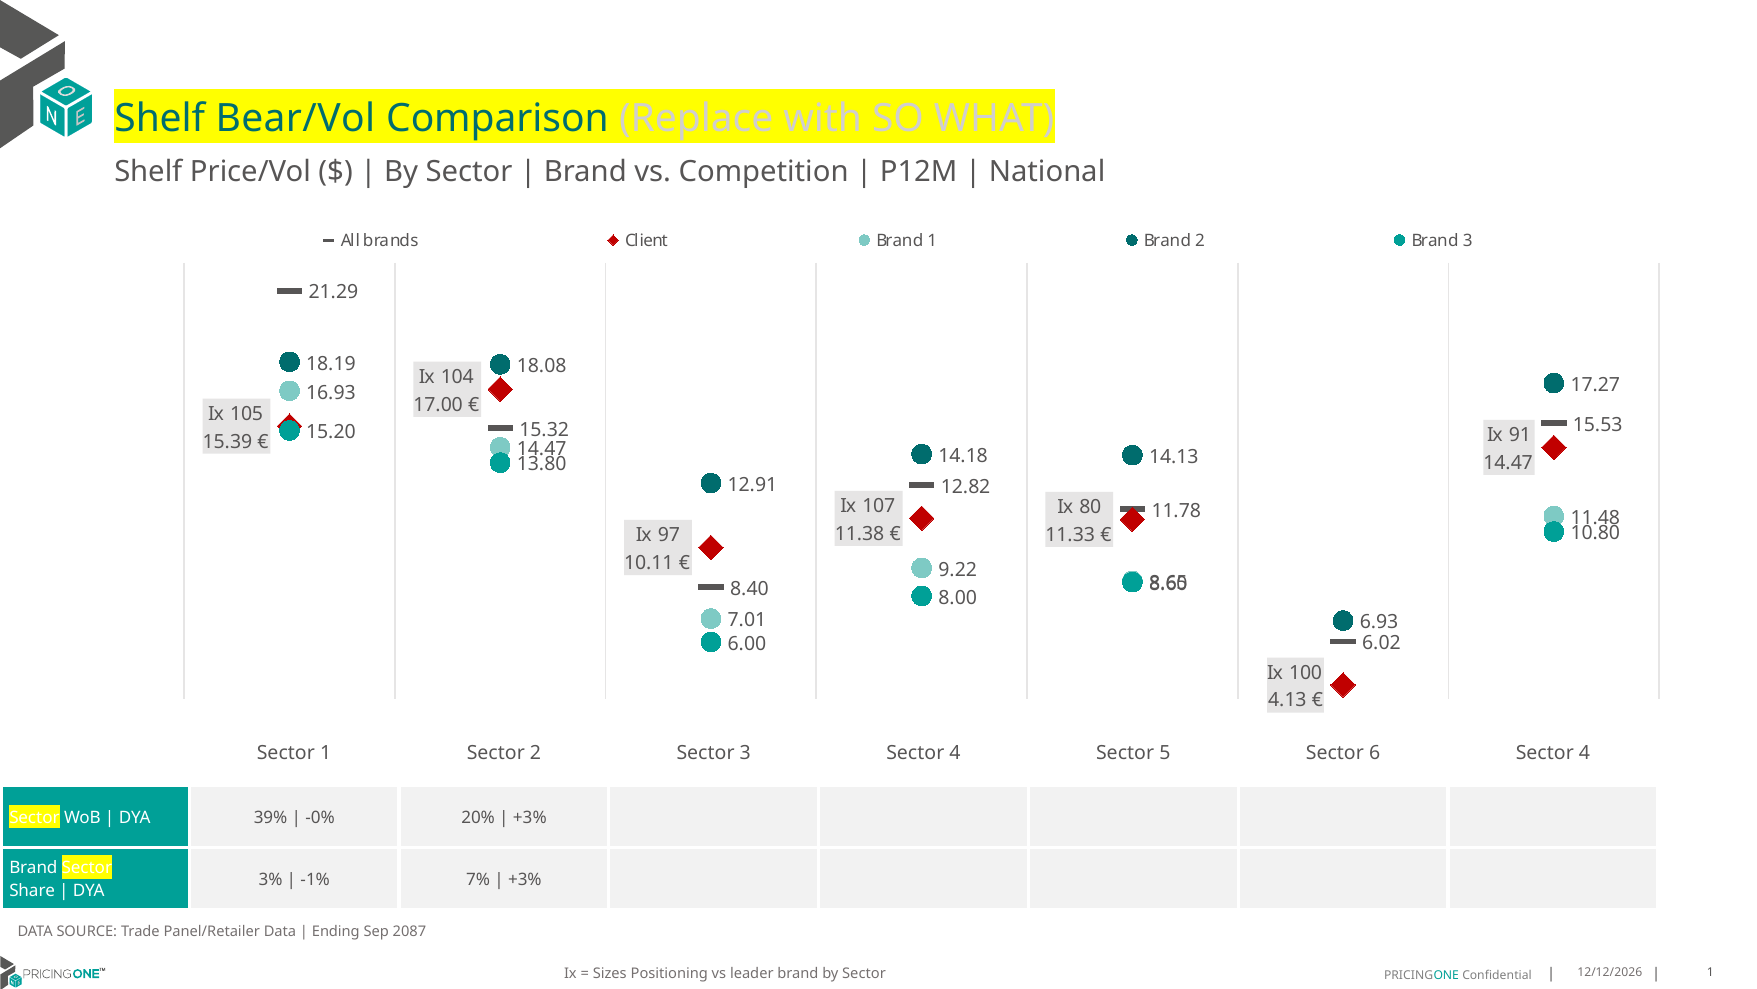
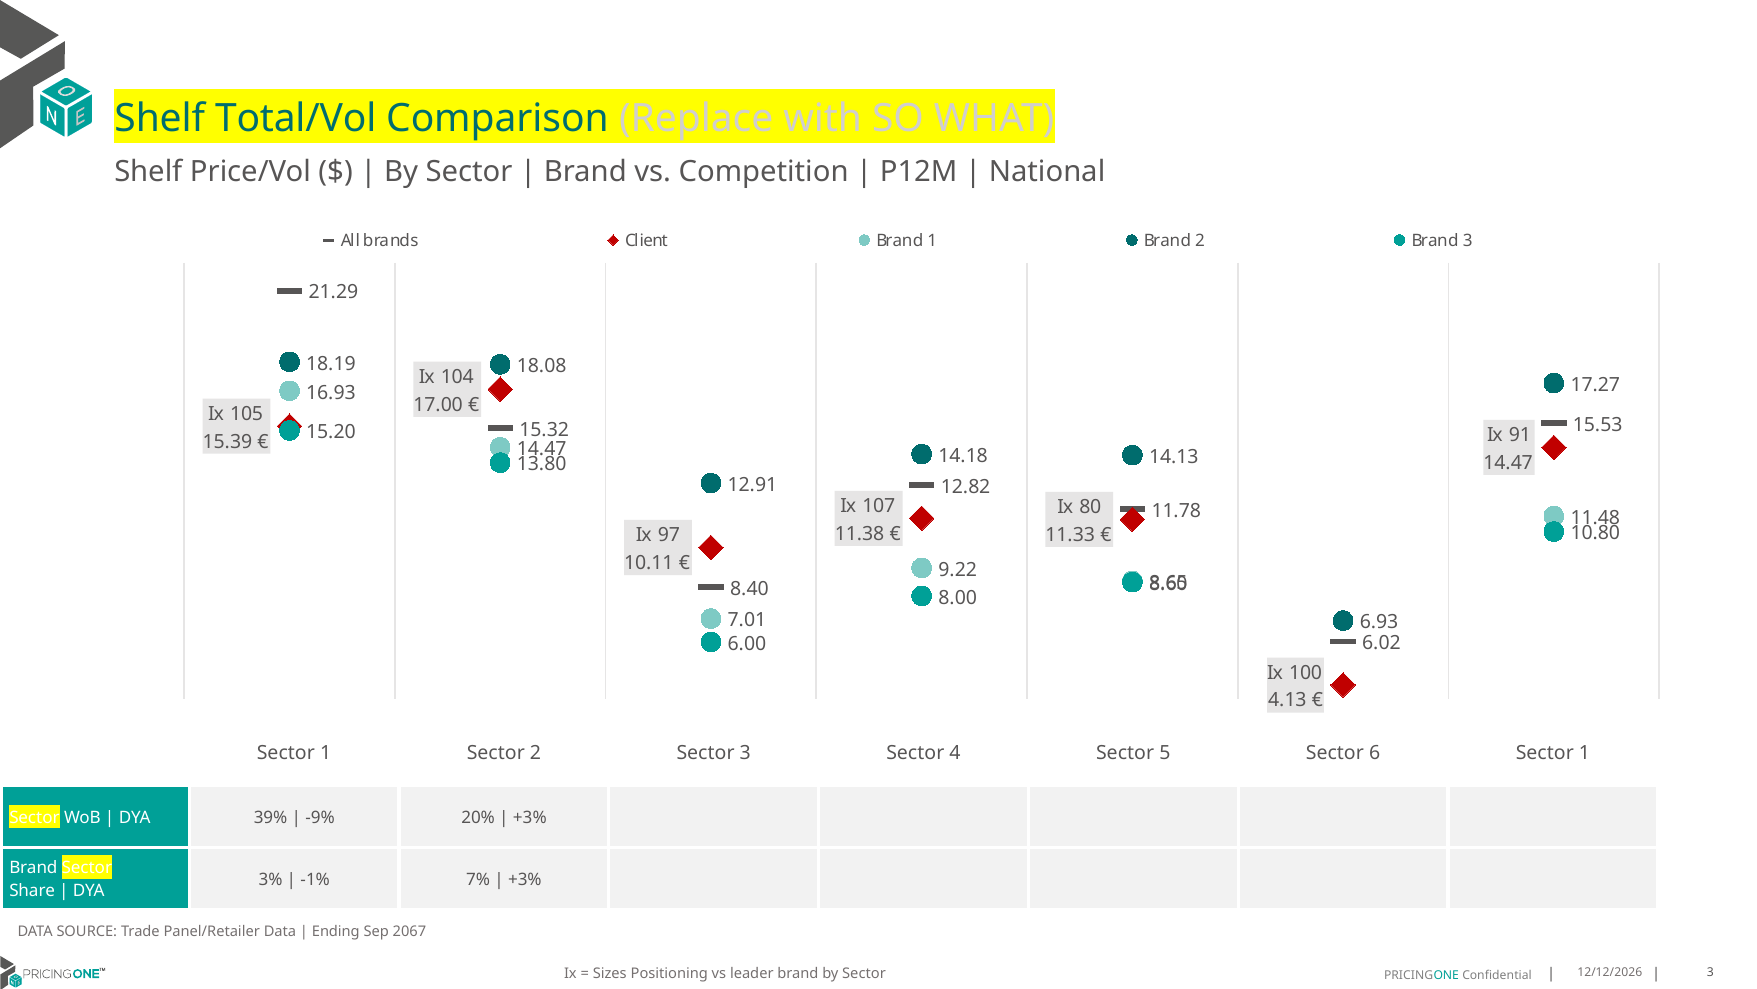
Bear/Vol: Bear/Vol -> Total/Vol
6 Sector 4: 4 -> 1
-0%: -0% -> -9%
2087: 2087 -> 2067
by Sector 1: 1 -> 3
